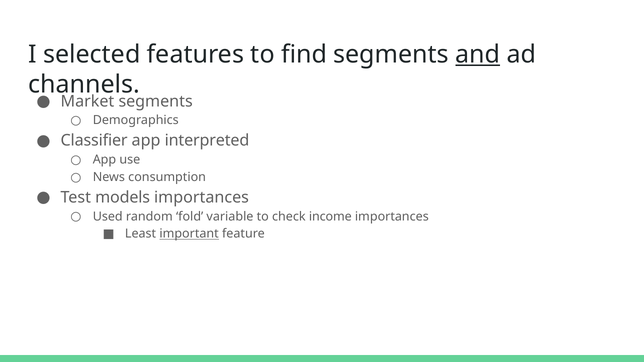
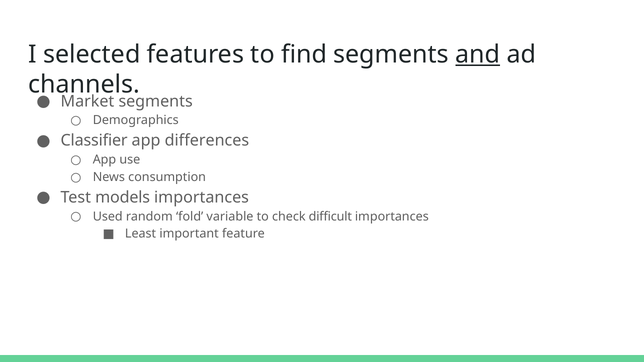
interpreted: interpreted -> differences
income: income -> difficult
important underline: present -> none
